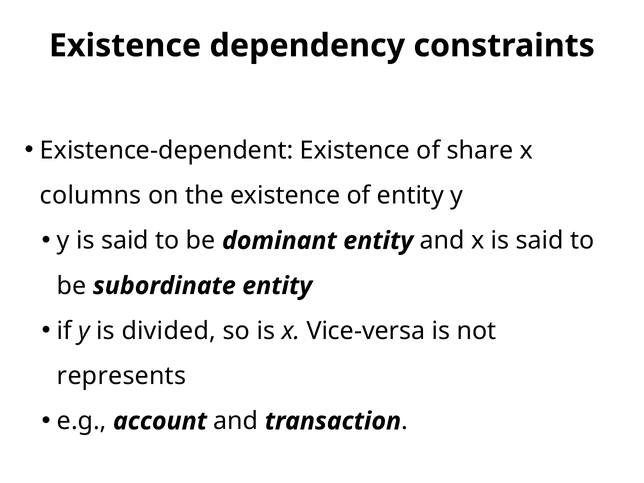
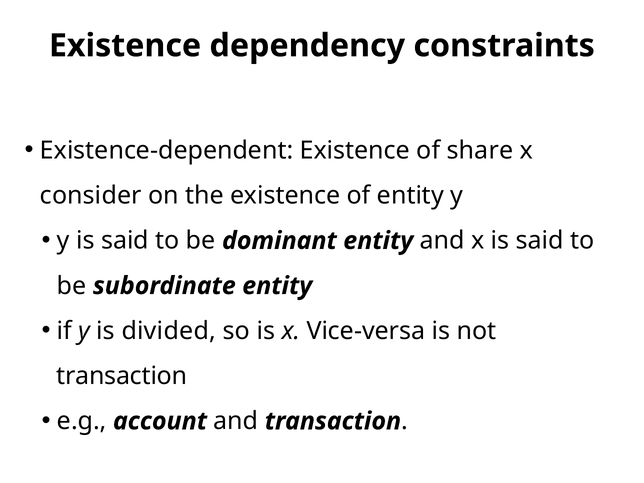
columns: columns -> consider
represents at (122, 376): represents -> transaction
